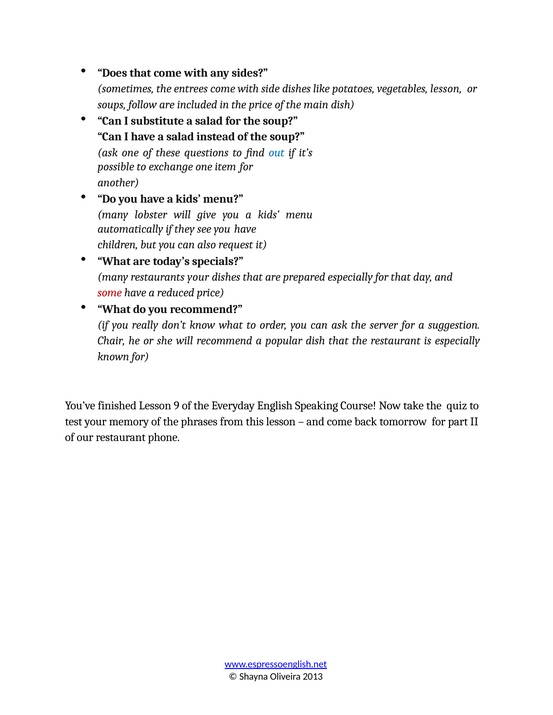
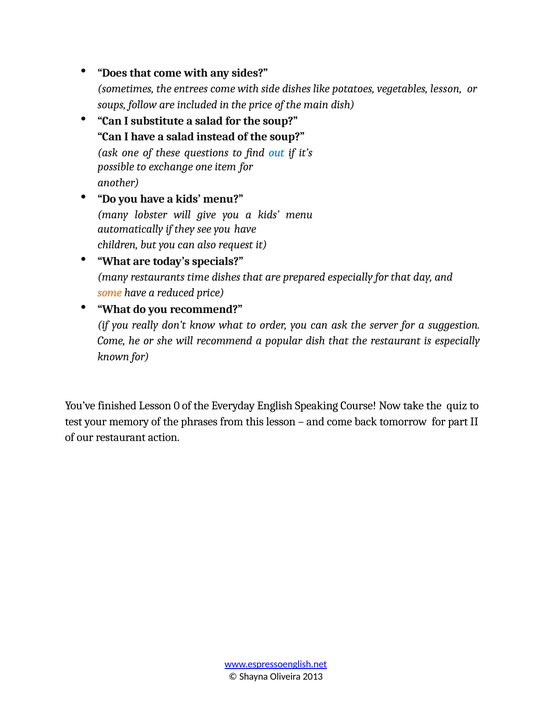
restaurants your: your -> time
some colour: red -> orange
Chair at (111, 341): Chair -> Come
9: 9 -> 0
phone: phone -> action
